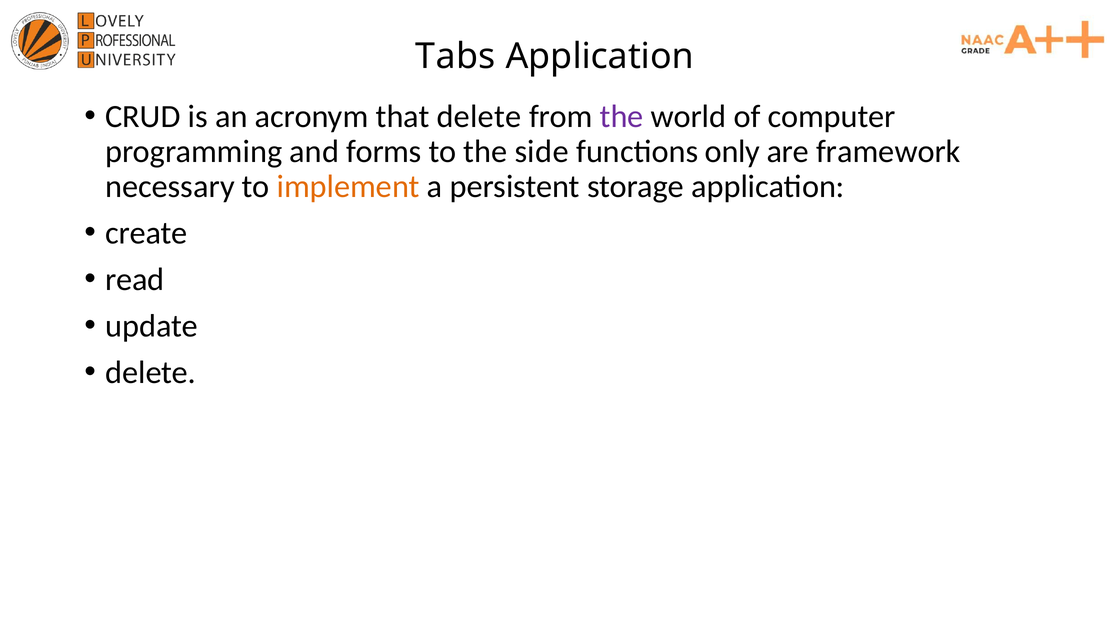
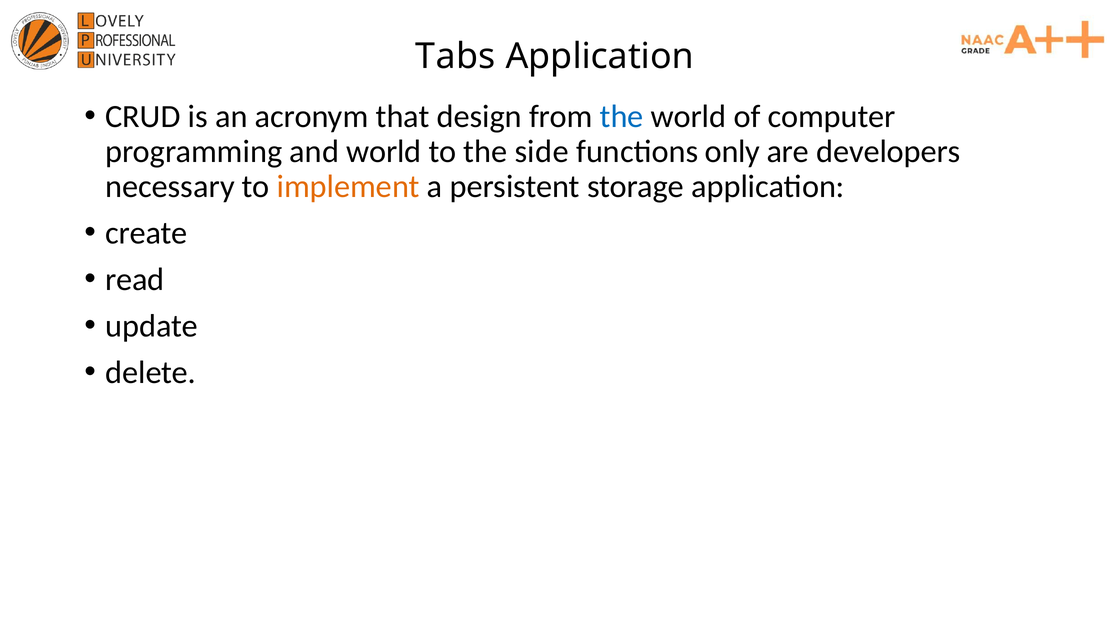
that delete: delete -> design
the at (622, 116) colour: purple -> blue
and forms: forms -> world
framework: framework -> developers
